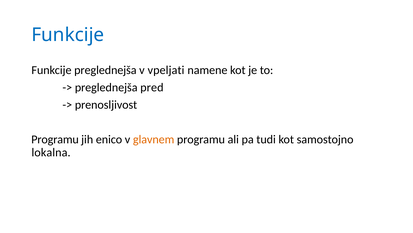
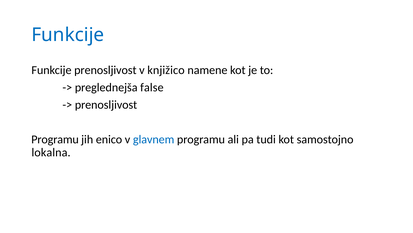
Funkcije preglednejša: preglednejša -> prenosljivost
vpeljati: vpeljati -> knjižico
pred: pred -> false
glavnem colour: orange -> blue
